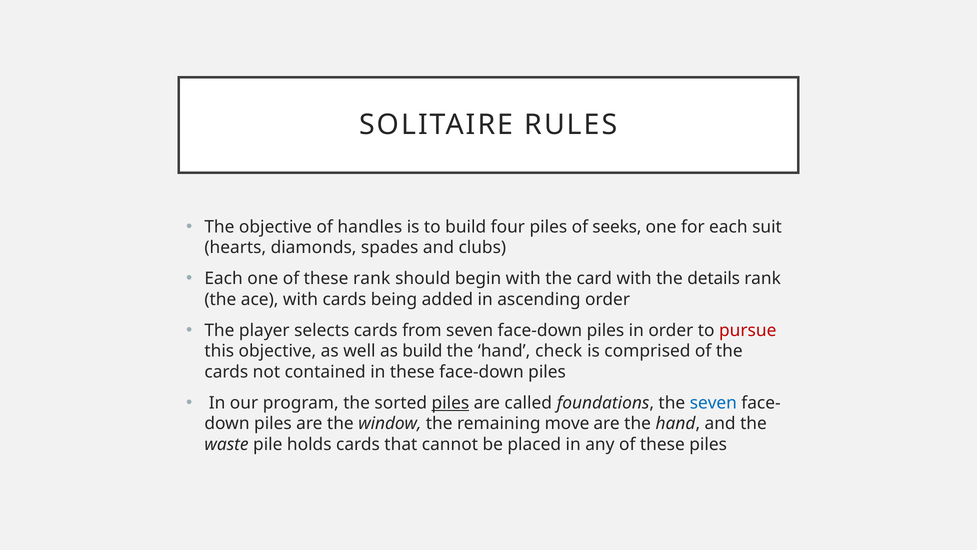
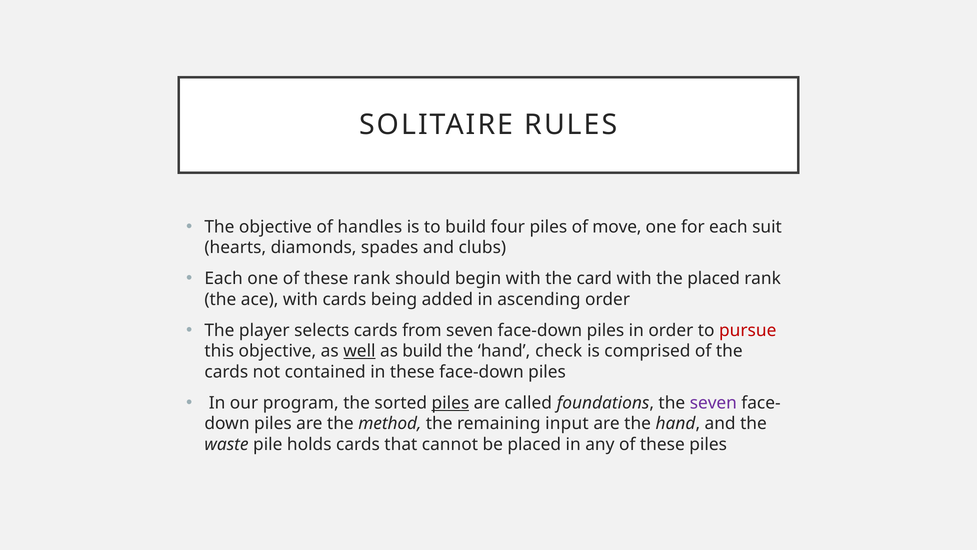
seeks: seeks -> move
the details: details -> placed
well underline: none -> present
seven at (713, 403) colour: blue -> purple
window: window -> method
move: move -> input
